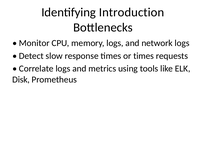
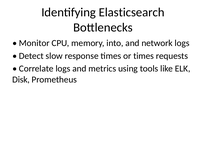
Introduction: Introduction -> Elasticsearch
memory logs: logs -> into
